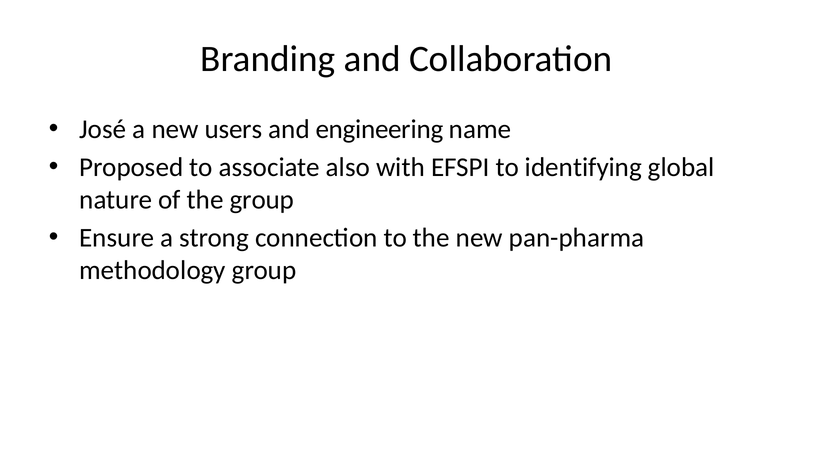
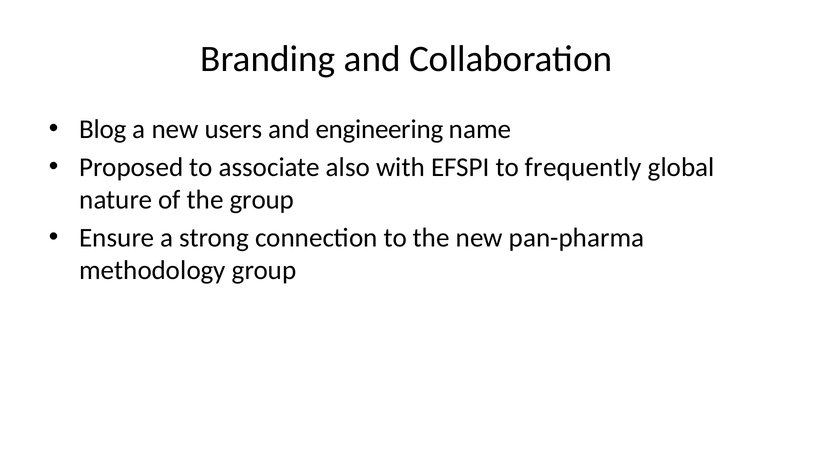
José: José -> Blog
identifying: identifying -> frequently
